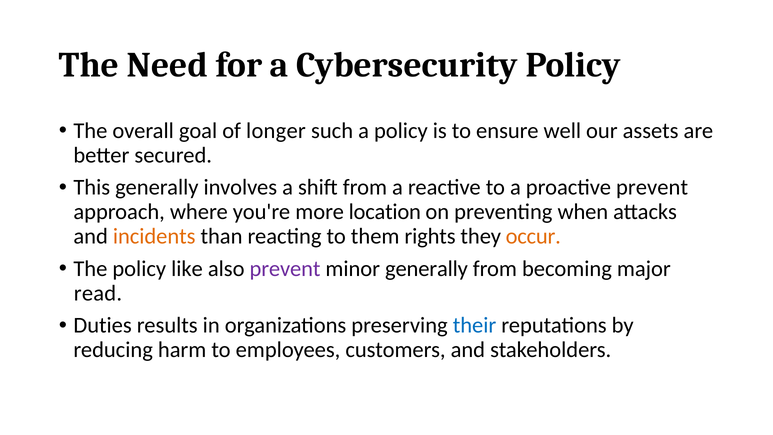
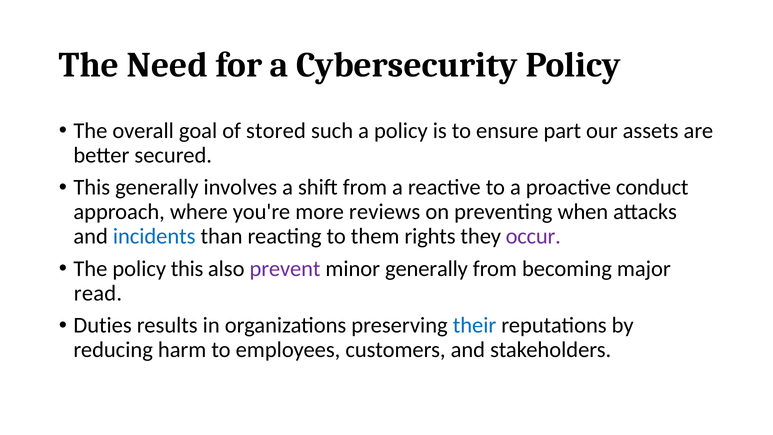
longer: longer -> stored
well: well -> part
proactive prevent: prevent -> conduct
location: location -> reviews
incidents colour: orange -> blue
occur colour: orange -> purple
policy like: like -> this
